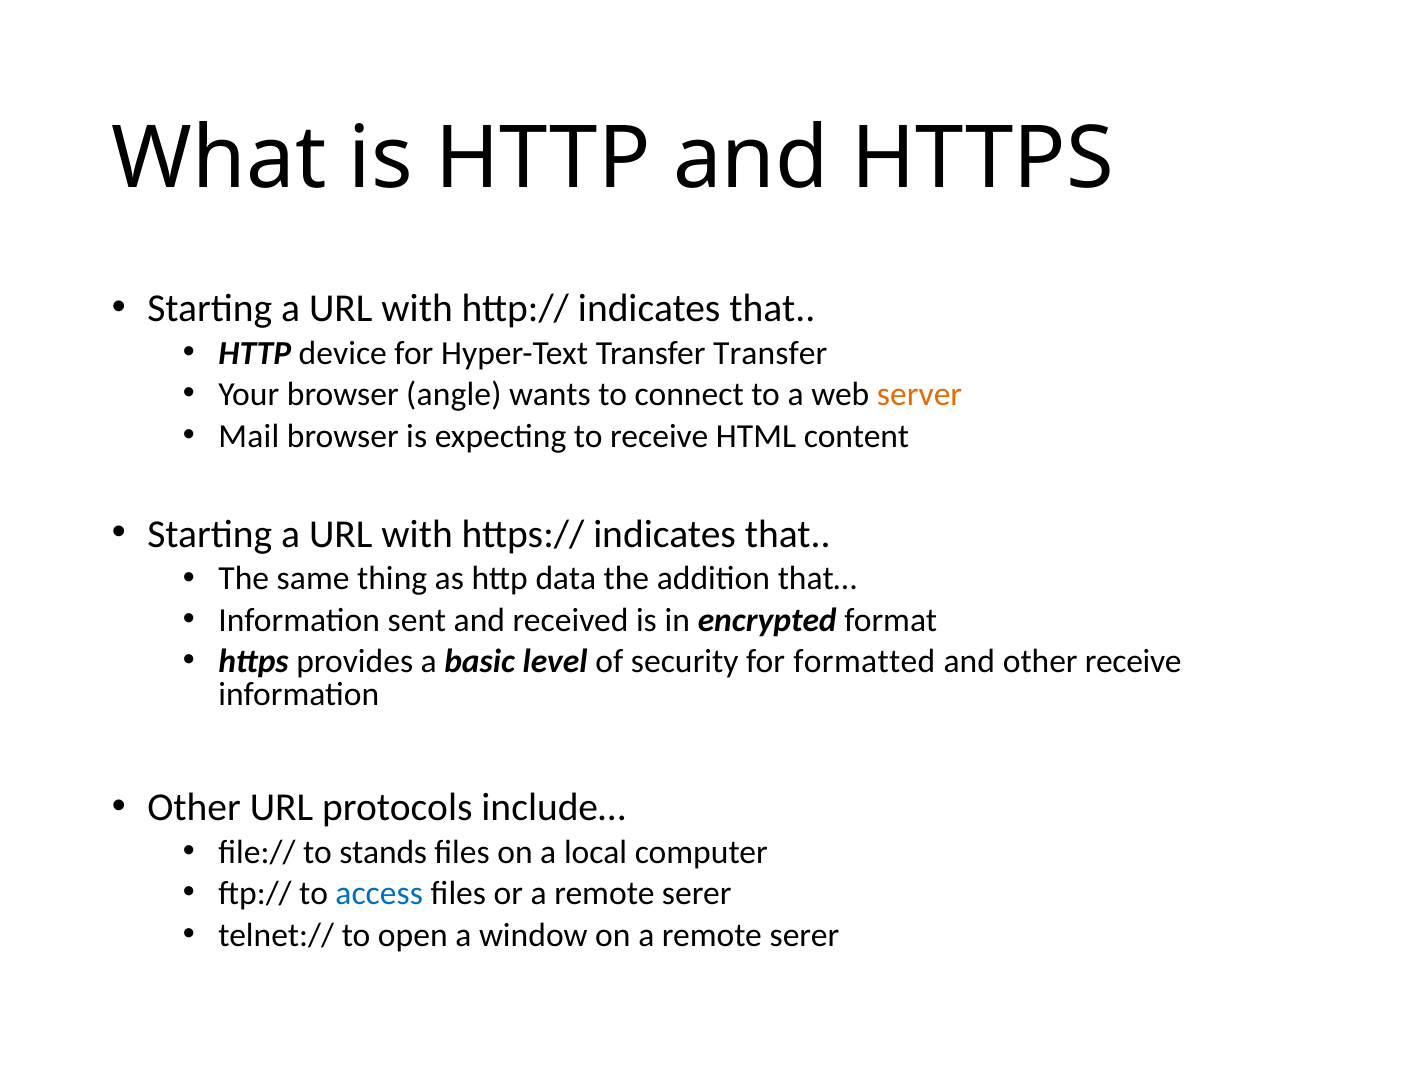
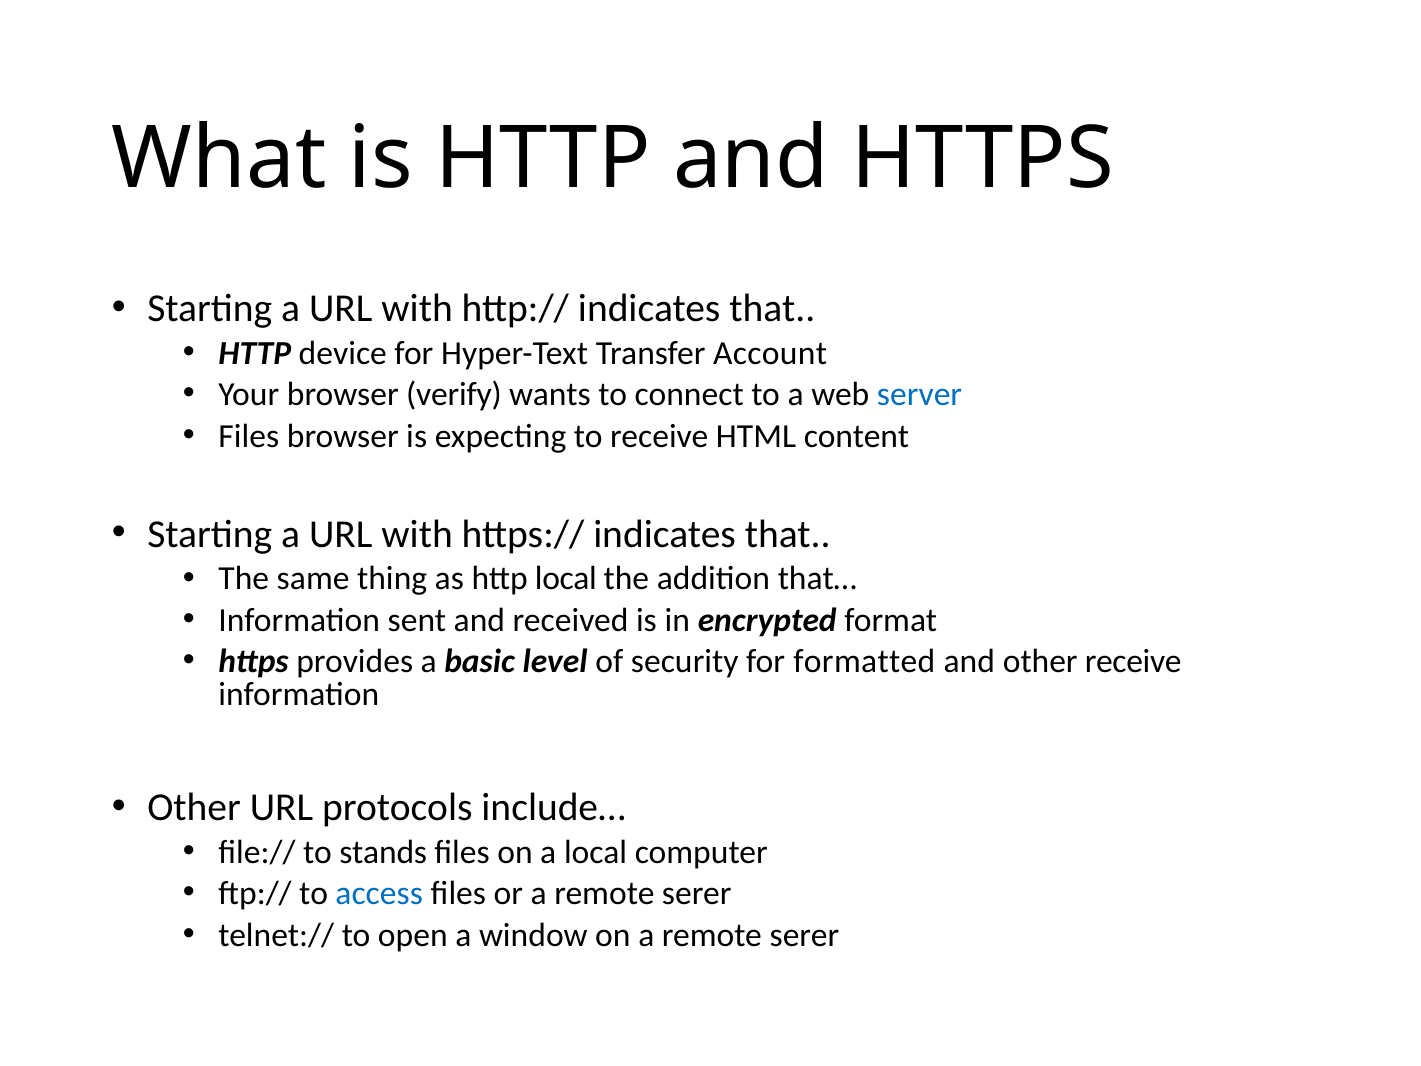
Transfer Transfer: Transfer -> Account
angle: angle -> verify
server colour: orange -> blue
Mail at (249, 436): Mail -> Files
http data: data -> local
